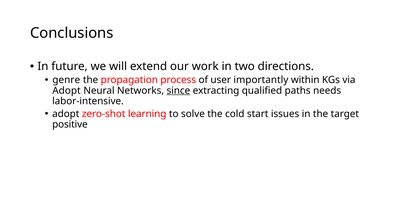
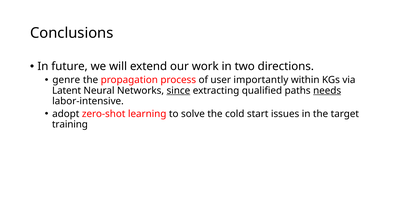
Adopt at (66, 91): Adopt -> Latent
needs underline: none -> present
positive: positive -> training
